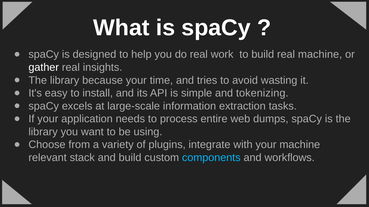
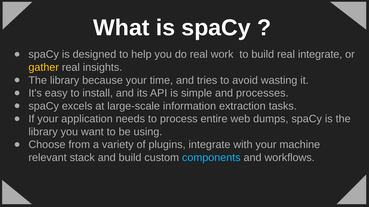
real machine: machine -> integrate
gather colour: white -> yellow
tokenizing: tokenizing -> processes
